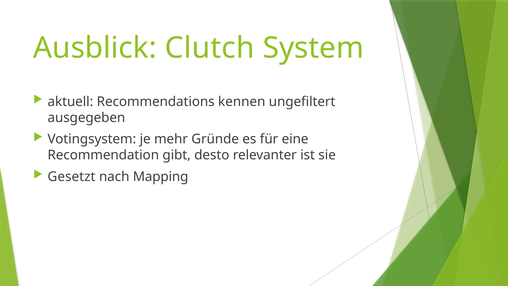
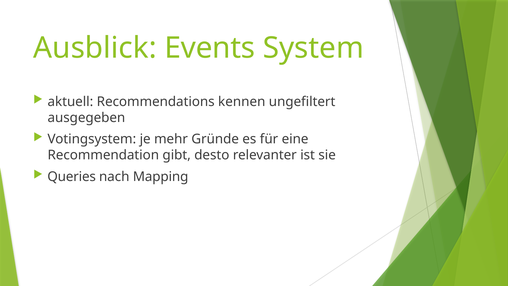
Clutch: Clutch -> Events
Gesetzt: Gesetzt -> Queries
